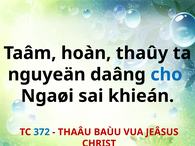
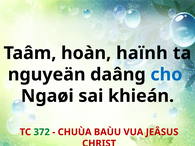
thaûy: thaûy -> haïnh
372 colour: blue -> green
THAÂU: THAÂU -> CHUÙA
